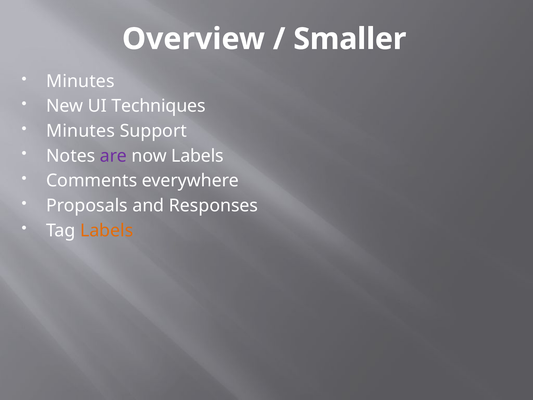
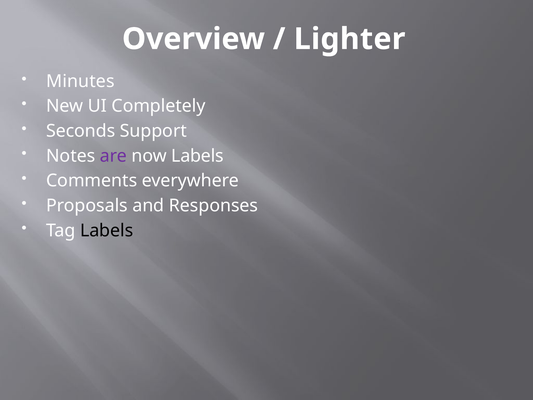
Smaller: Smaller -> Lighter
Techniques: Techniques -> Completely
Minutes at (81, 131): Minutes -> Seconds
Labels at (107, 230) colour: orange -> black
